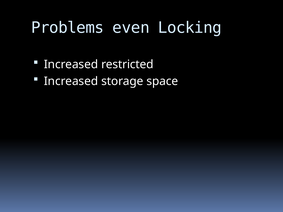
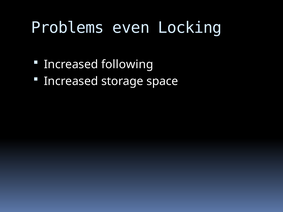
restricted: restricted -> following
